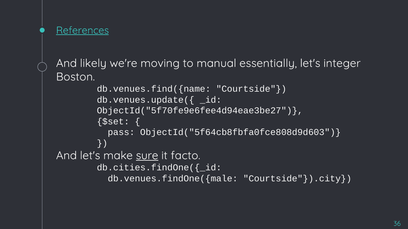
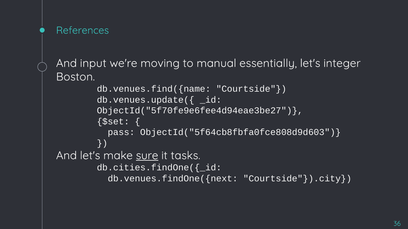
References underline: present -> none
likely: likely -> input
facto: facto -> tasks
db.venues.findOne({male: db.venues.findOne({male -> db.venues.findOne({next
